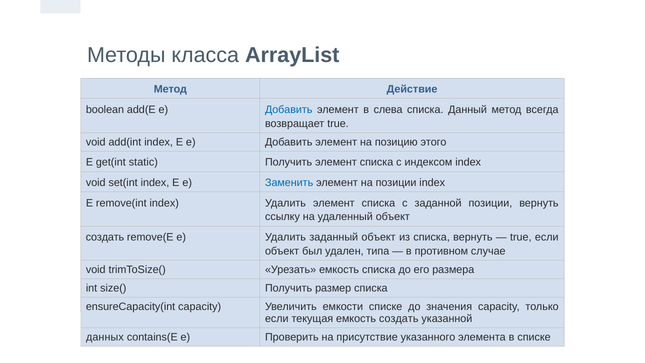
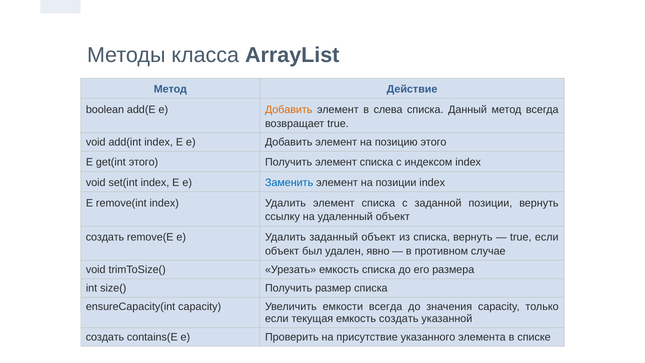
Добавить at (289, 110) colour: blue -> orange
get(int static: static -> этого
типа: типа -> явно
емкости списке: списке -> всегда
данных at (105, 337): данных -> создать
